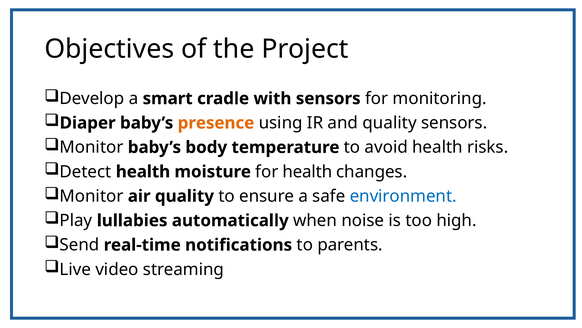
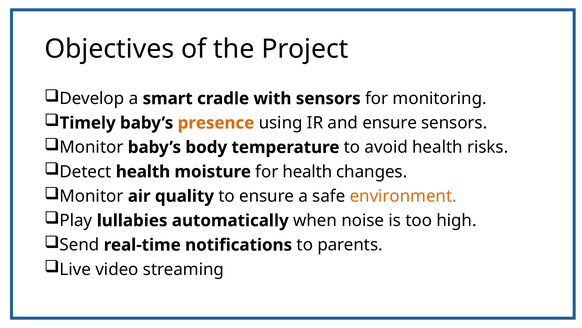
Diaper: Diaper -> Timely
and quality: quality -> ensure
environment colour: blue -> orange
